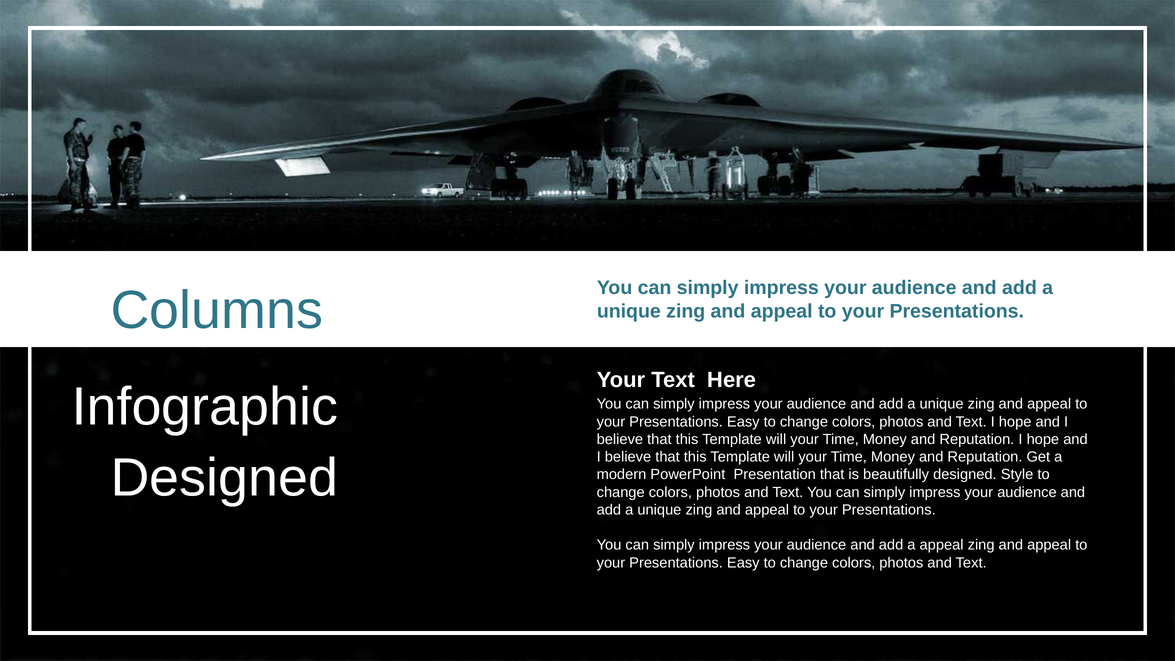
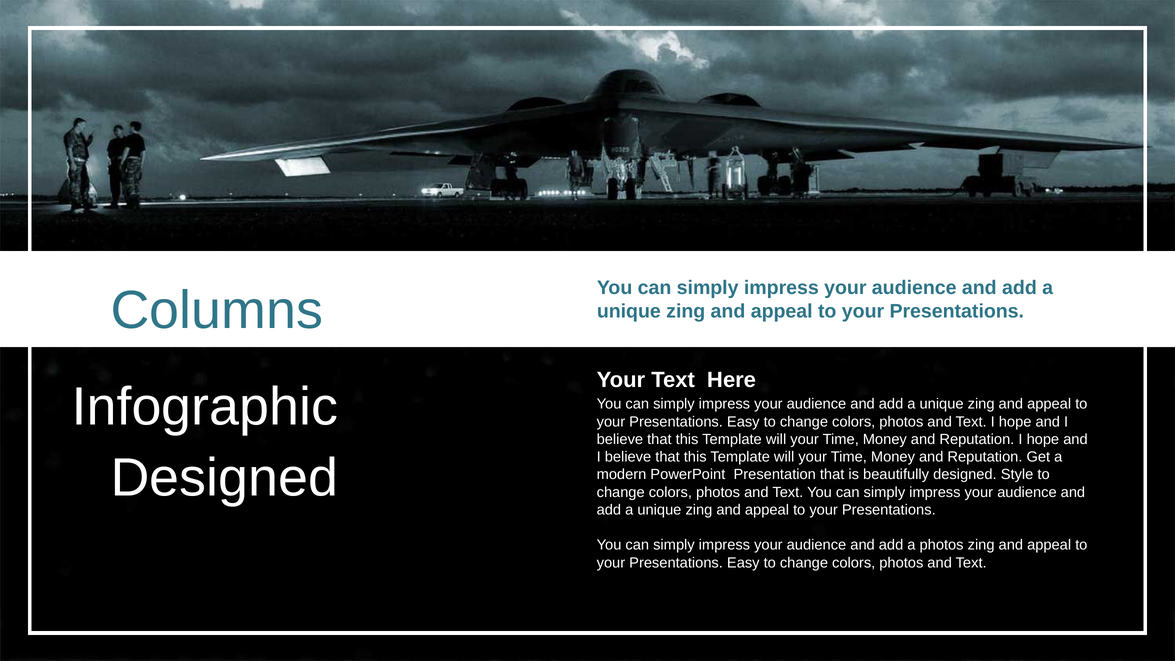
a appeal: appeal -> photos
